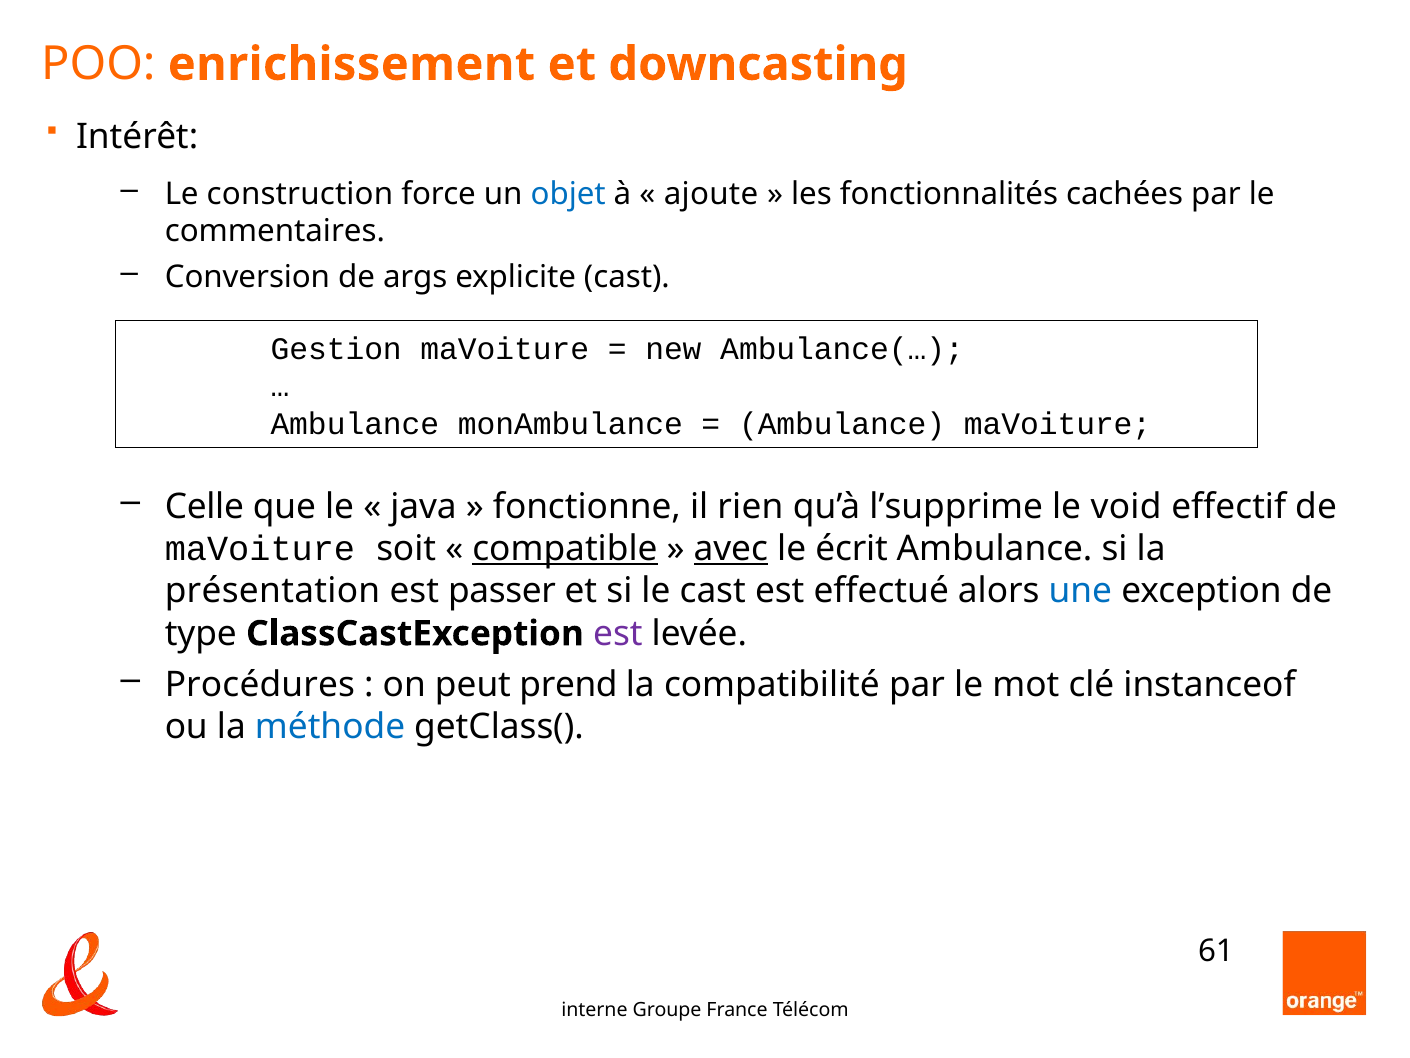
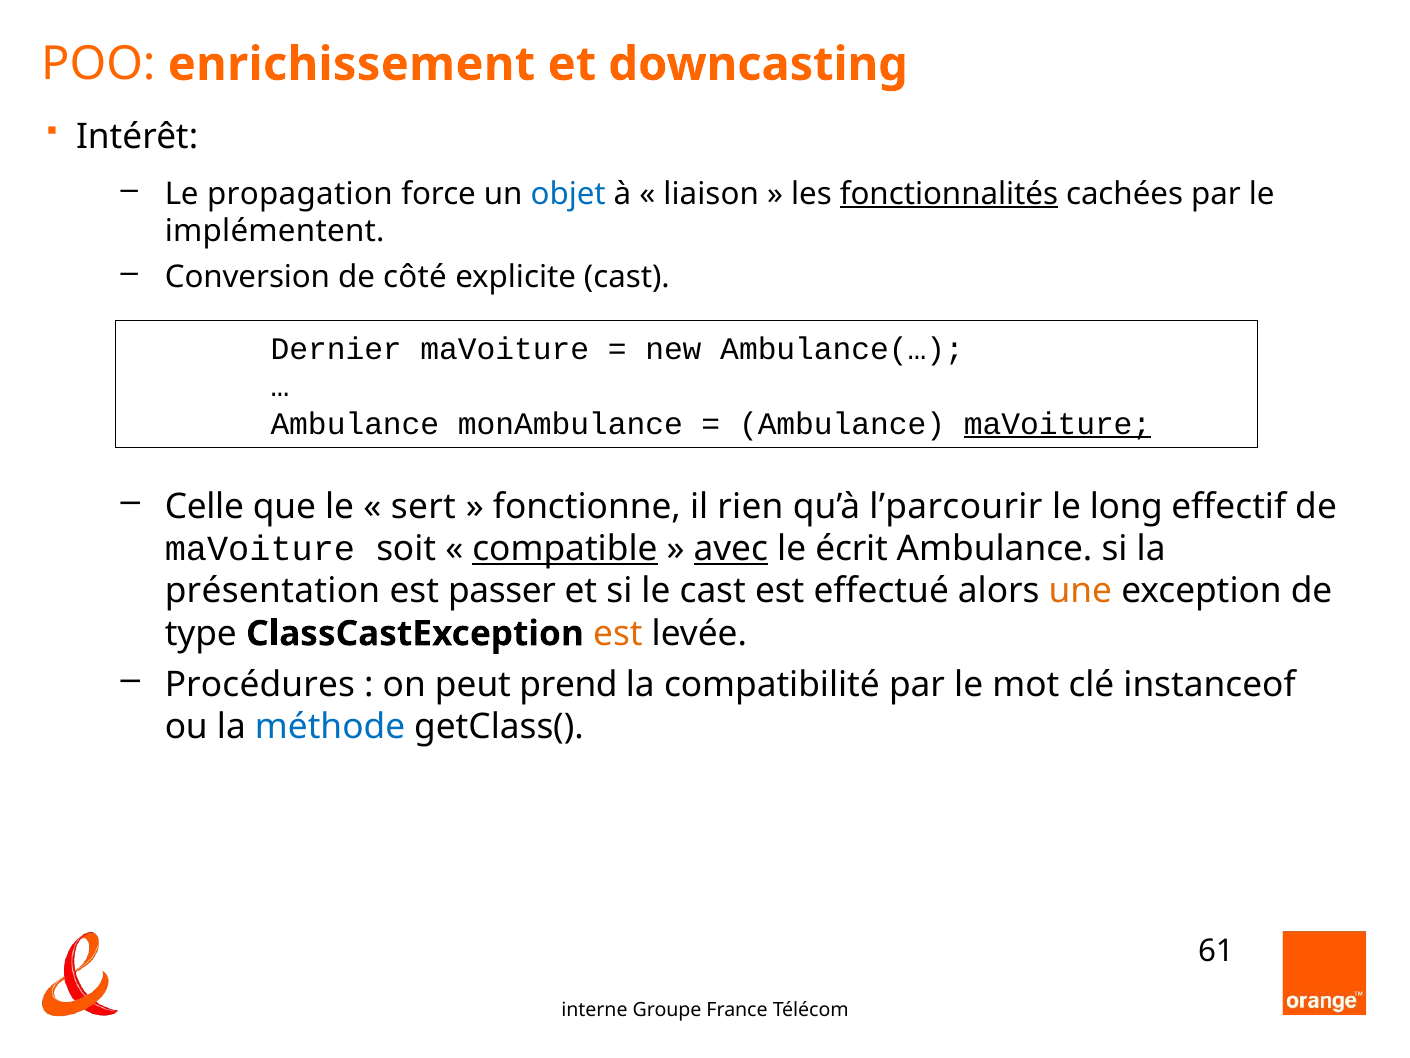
construction: construction -> propagation
ajoute: ajoute -> liaison
fonctionnalités underline: none -> present
commentaires: commentaires -> implémentent
args: args -> côté
Gestion: Gestion -> Dernier
maVoiture at (1058, 424) underline: none -> present
java: java -> sert
l’supprime: l’supprime -> l’parcourir
void: void -> long
une colour: blue -> orange
est at (618, 633) colour: purple -> orange
